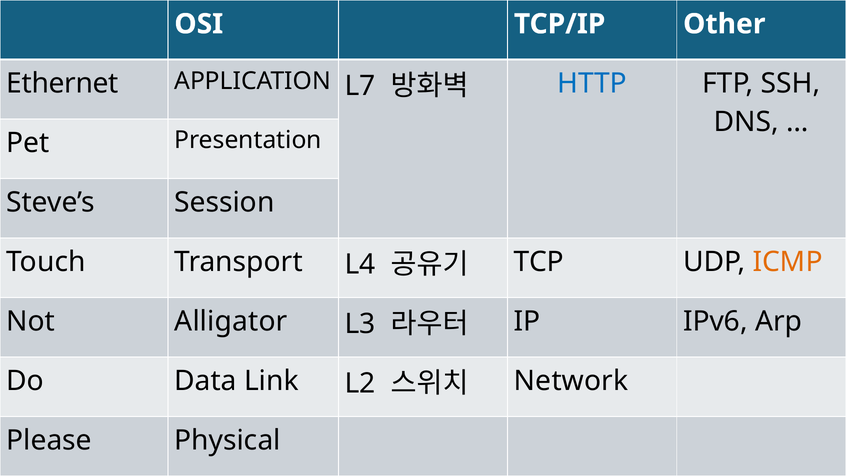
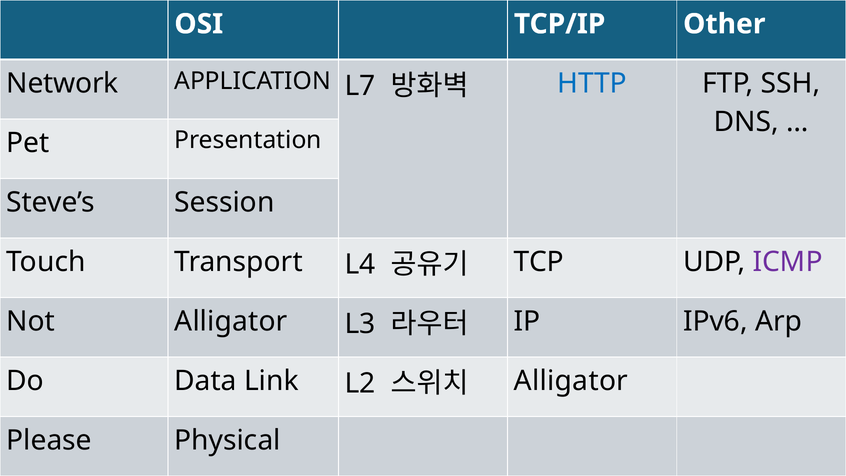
Ethernet: Ethernet -> Network
ICMP colour: orange -> purple
Network at (571, 381): Network -> Alligator
